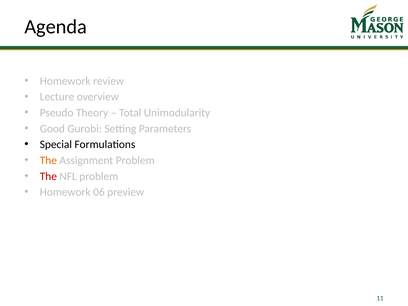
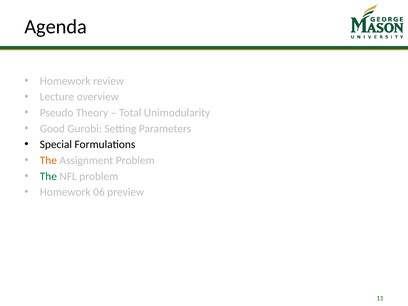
The at (48, 176) colour: red -> green
